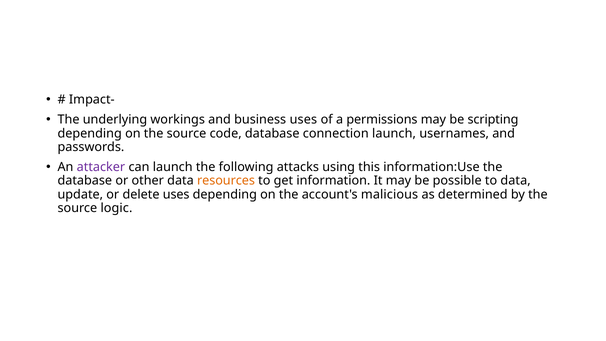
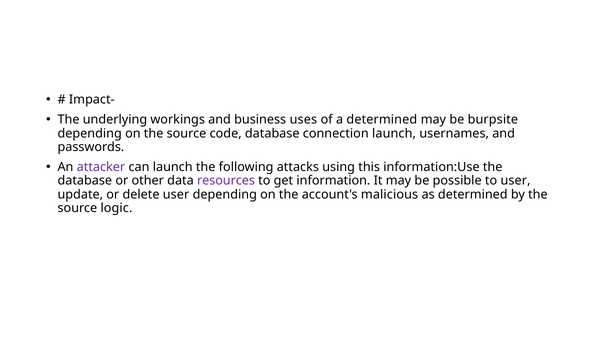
a permissions: permissions -> determined
scripting: scripting -> burpsite
resources colour: orange -> purple
to data: data -> user
delete uses: uses -> user
